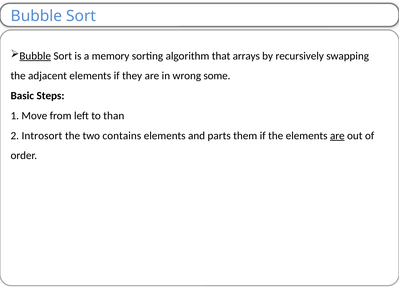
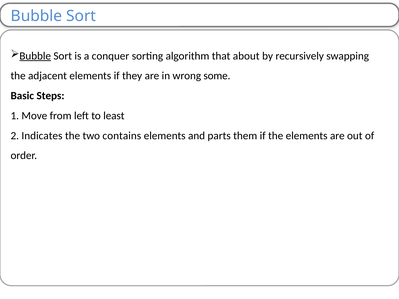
memory: memory -> conquer
arrays: arrays -> about
than: than -> least
Introsort: Introsort -> Indicates
are at (337, 136) underline: present -> none
